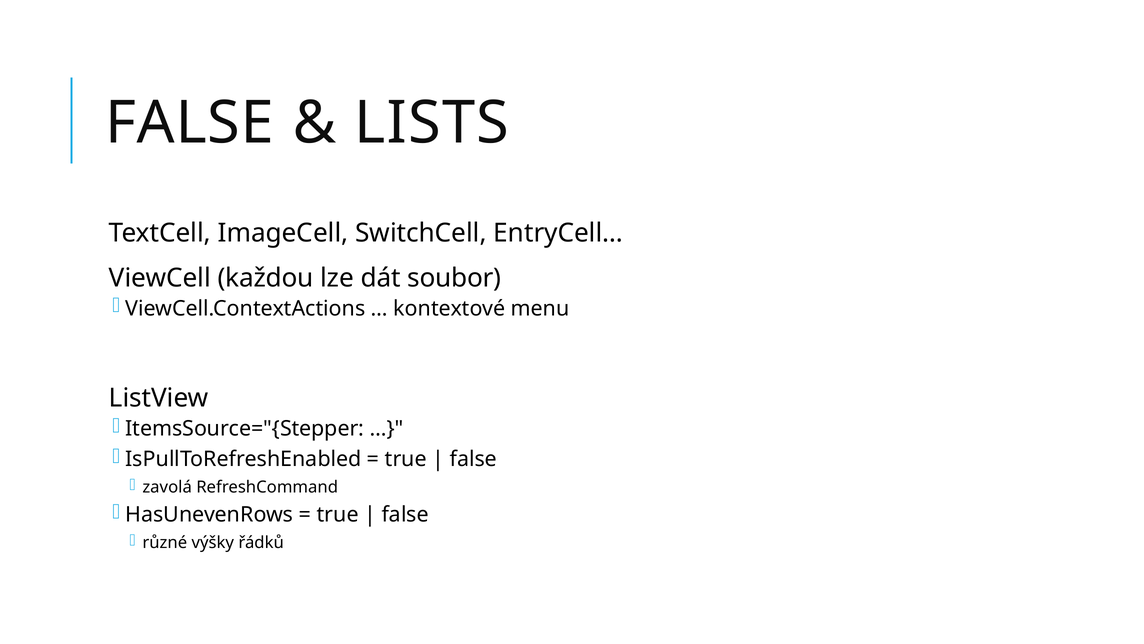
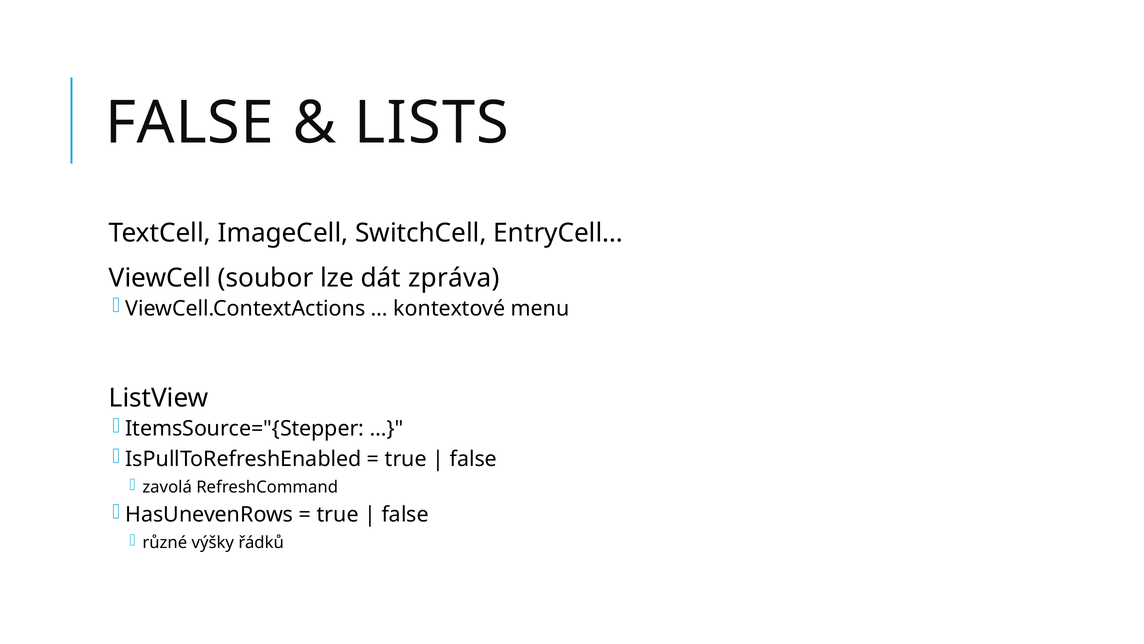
každou: každou -> soubor
soubor: soubor -> zpráva
